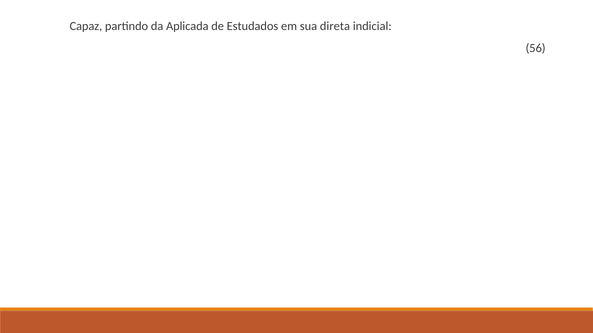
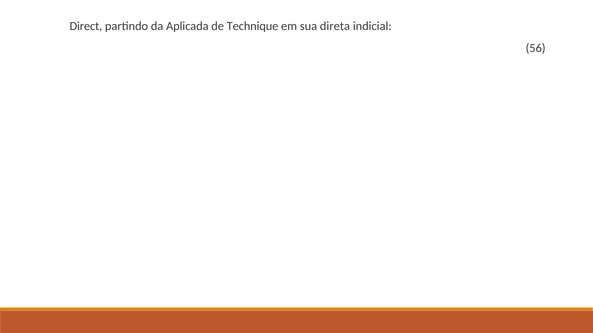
Capaz: Capaz -> Direct
Estudados: Estudados -> Technique
